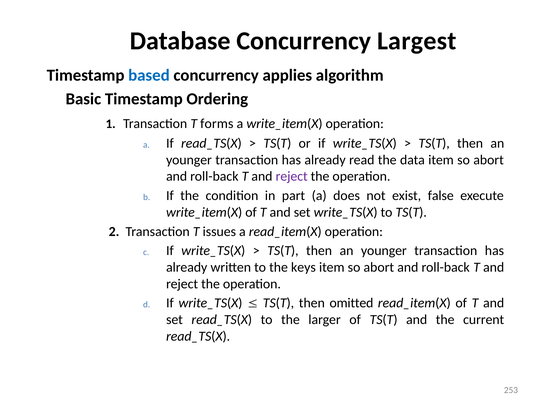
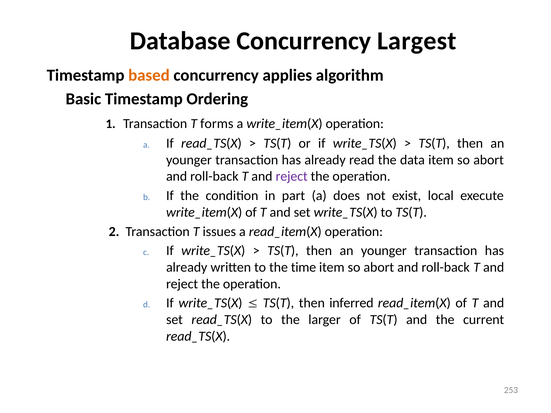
based colour: blue -> orange
false: false -> local
keys: keys -> time
omitted: omitted -> inferred
